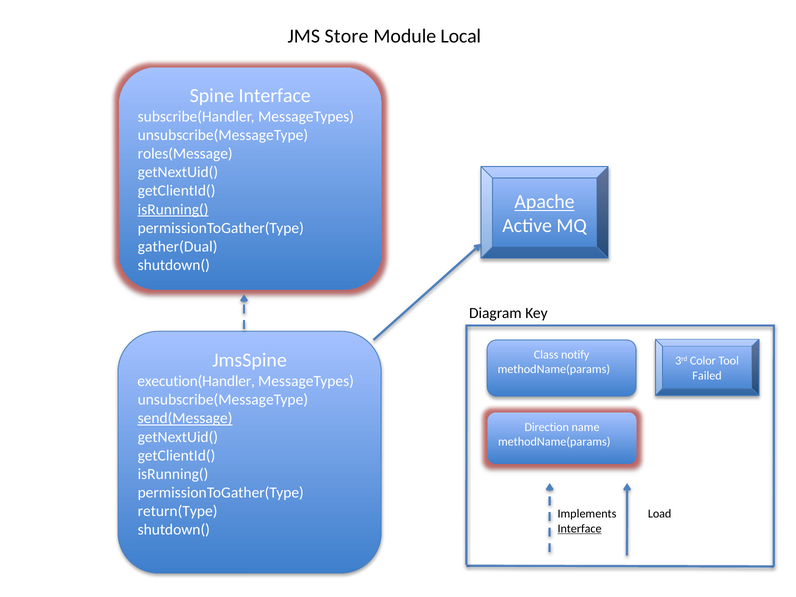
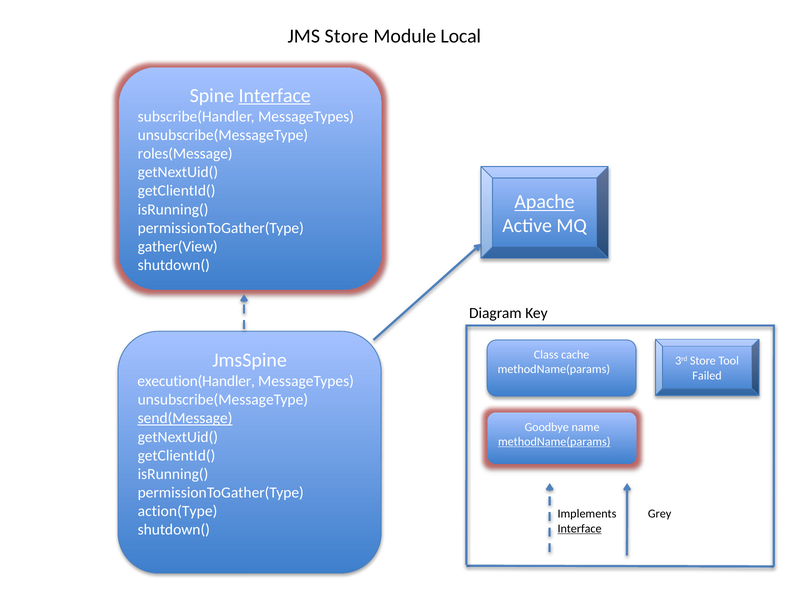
Interface at (275, 96) underline: none -> present
isRunning( at (173, 209) underline: present -> none
gather(Dual: gather(Dual -> gather(View
notify: notify -> cache
3rd Color: Color -> Store
Direction: Direction -> Goodbye
methodName(params at (554, 442) underline: none -> present
return(Type: return(Type -> action(Type
Load: Load -> Grey
